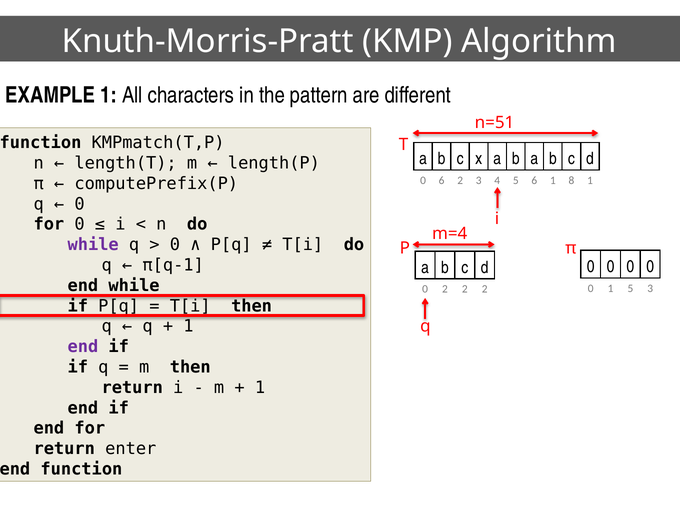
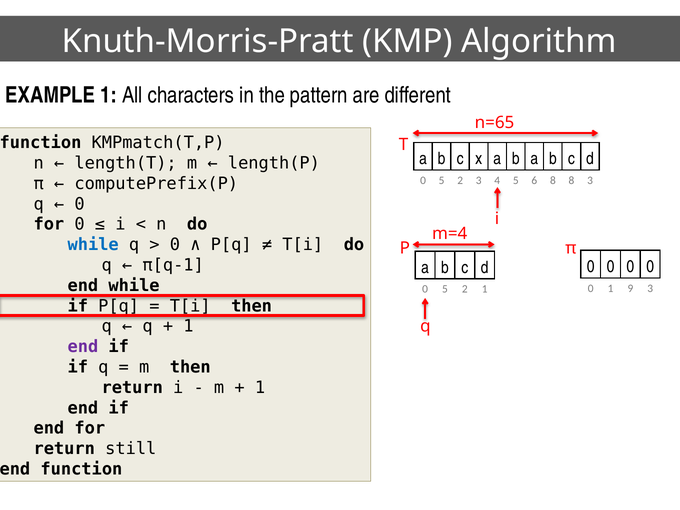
n=51: n=51 -> n=65
6 at (442, 180): 6 -> 5
6 1: 1 -> 8
8 1: 1 -> 3
while at (93, 245) colour: purple -> blue
1 5: 5 -> 9
2 at (445, 289): 2 -> 5
2 at (485, 289): 2 -> 1
enter: enter -> still
